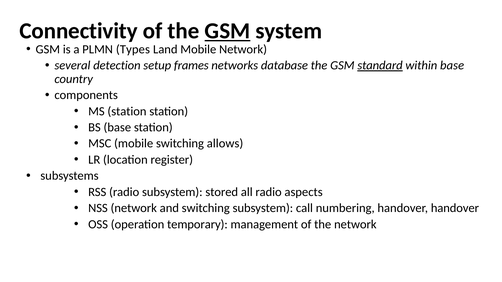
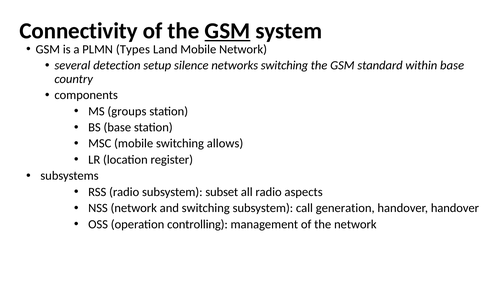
frames: frames -> silence
networks database: database -> switching
standard underline: present -> none
MS station: station -> groups
stored: stored -> subset
numbering: numbering -> generation
temporary: temporary -> controlling
